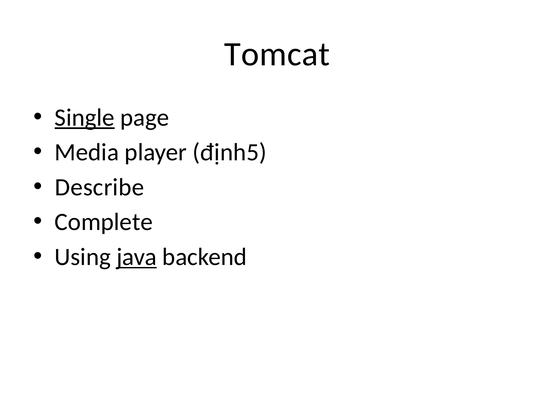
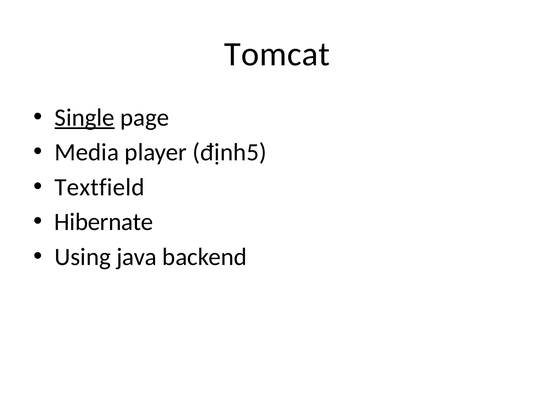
Describe: Describe -> Textfield
Complete: Complete -> Hibernate
java underline: present -> none
